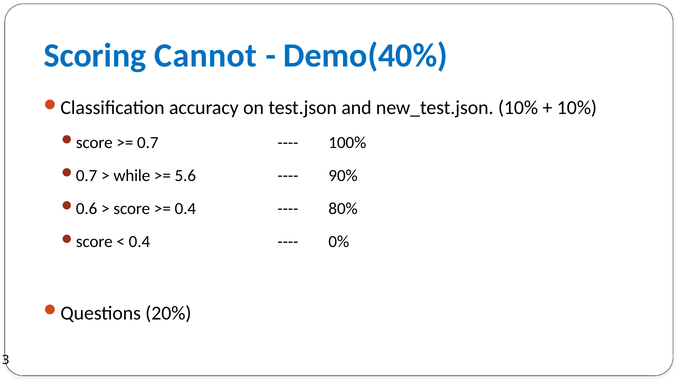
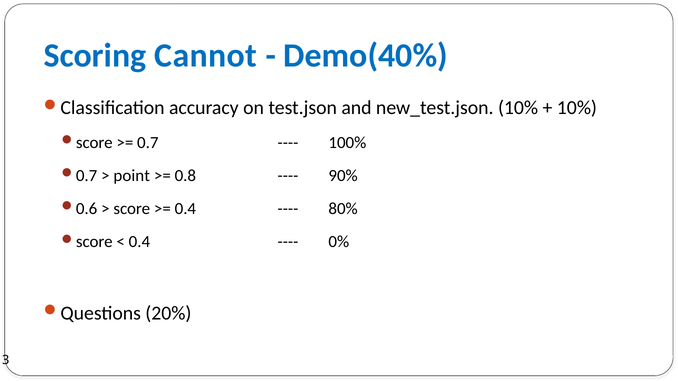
while: while -> point
5.6: 5.6 -> 0.8
